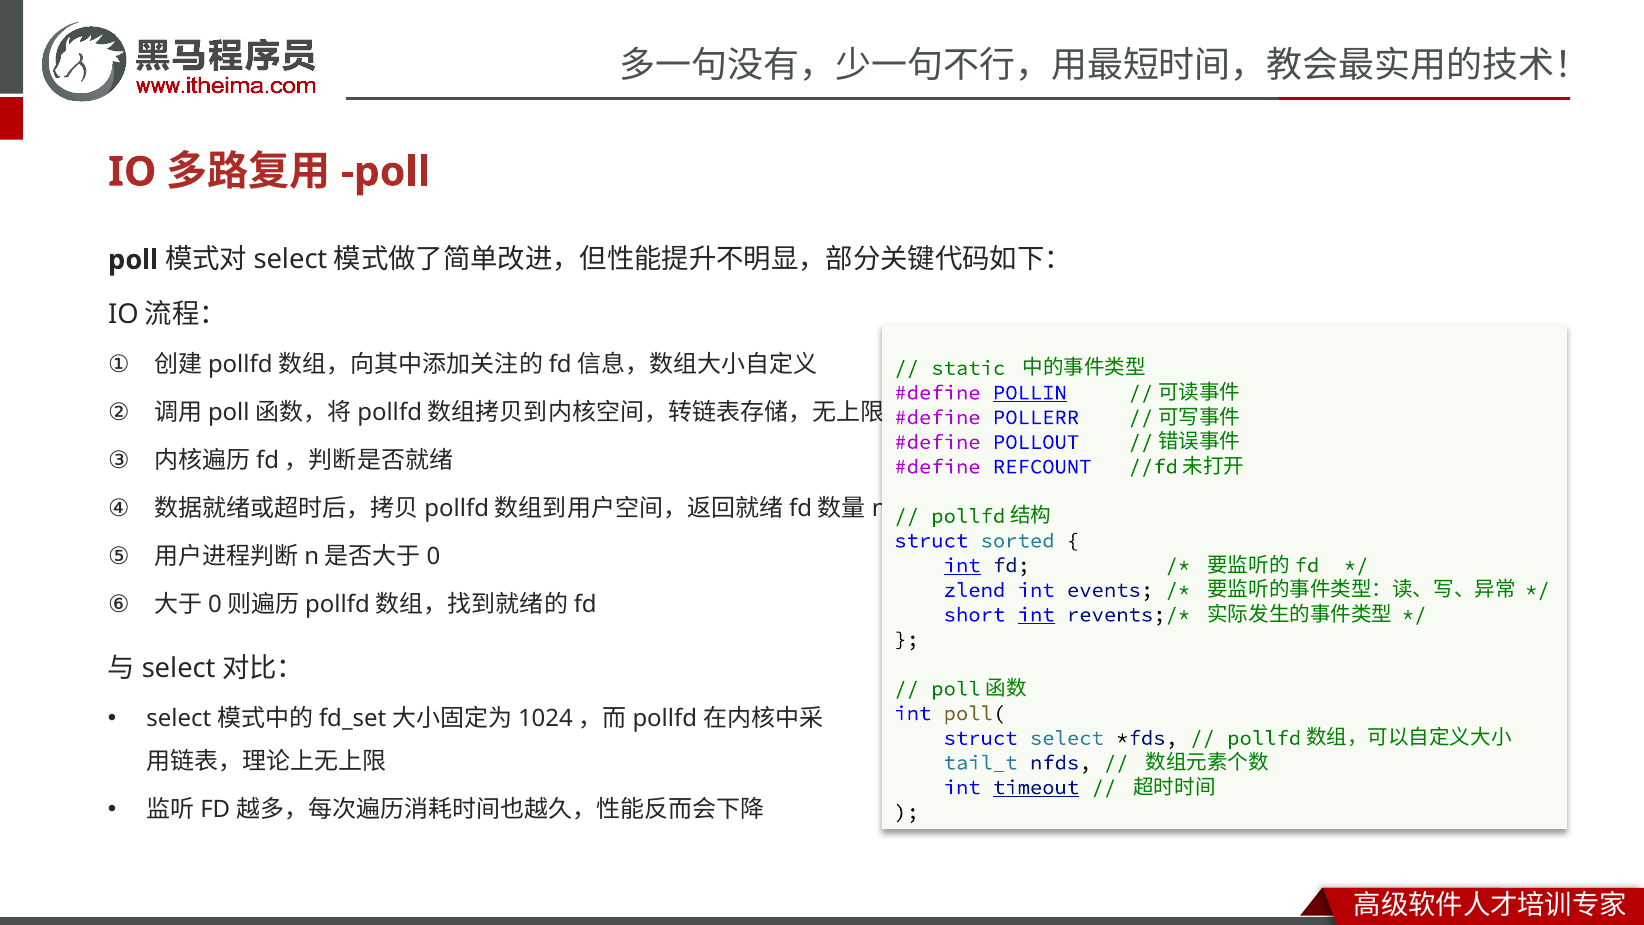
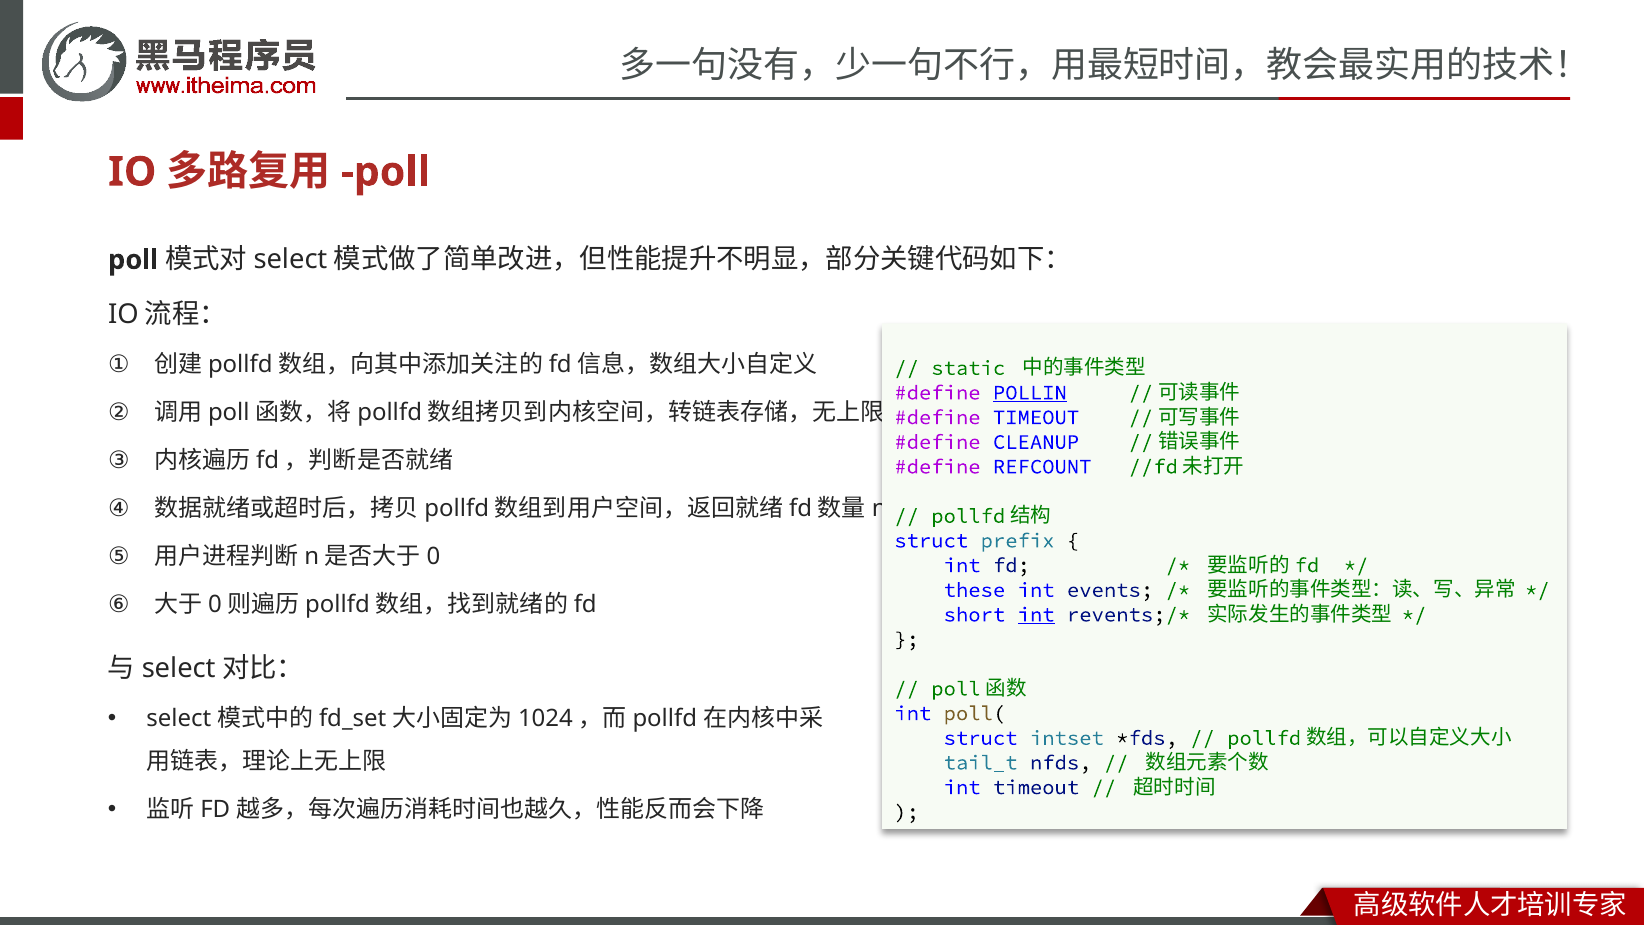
POLLERR at (1036, 417): POLLERR -> TIMEOUT
POLLOUT: POLLOUT -> CLEANUP
sorted: sorted -> prefix
int at (962, 565) underline: present -> none
zlend: zlend -> these
select: select -> intset
timeout at (1036, 787) underline: present -> none
